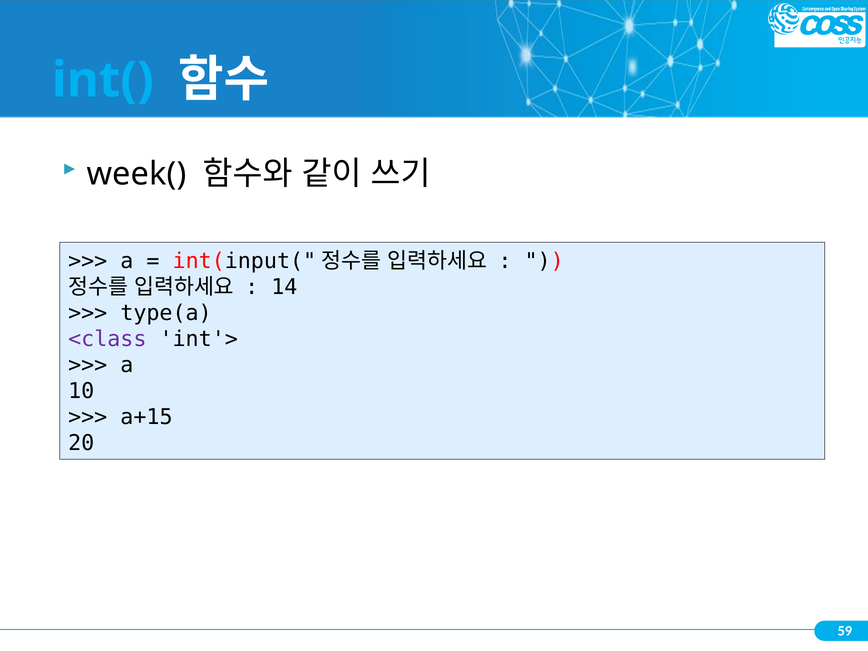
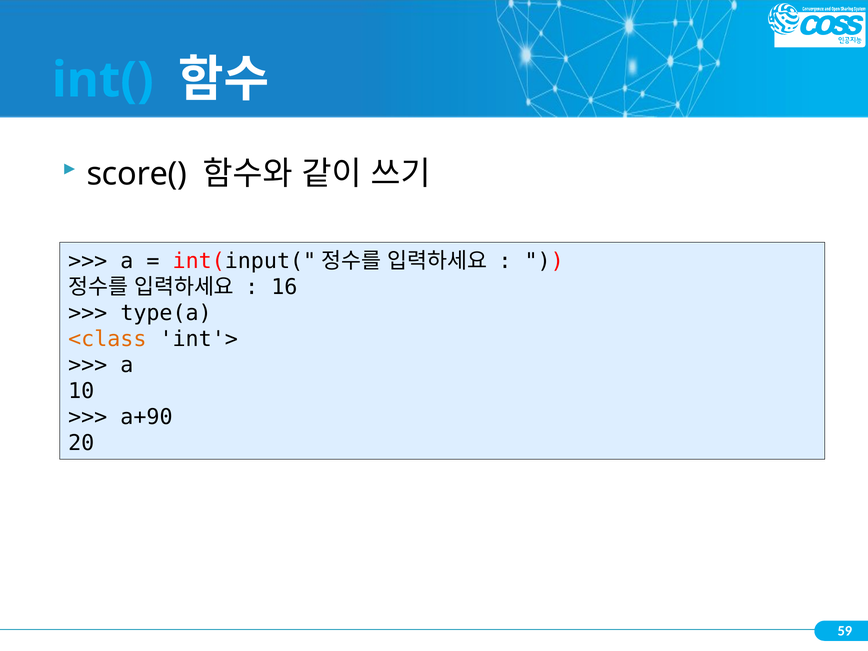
week(: week( -> score(
14: 14 -> 16
<class colour: purple -> orange
a+15: a+15 -> a+90
